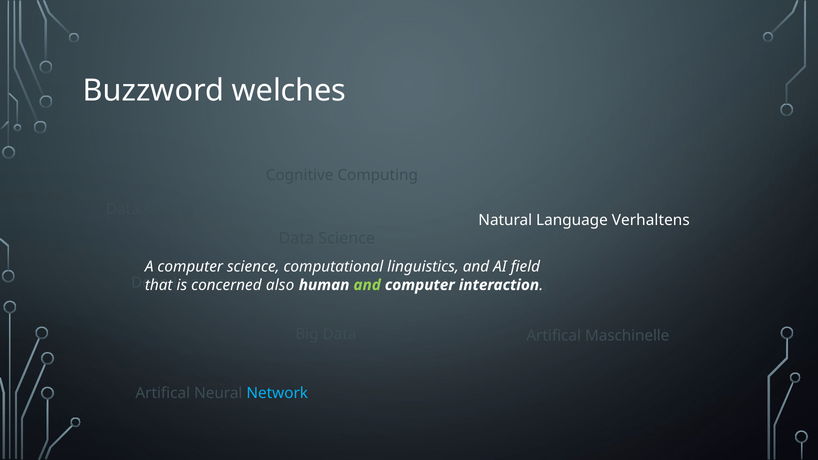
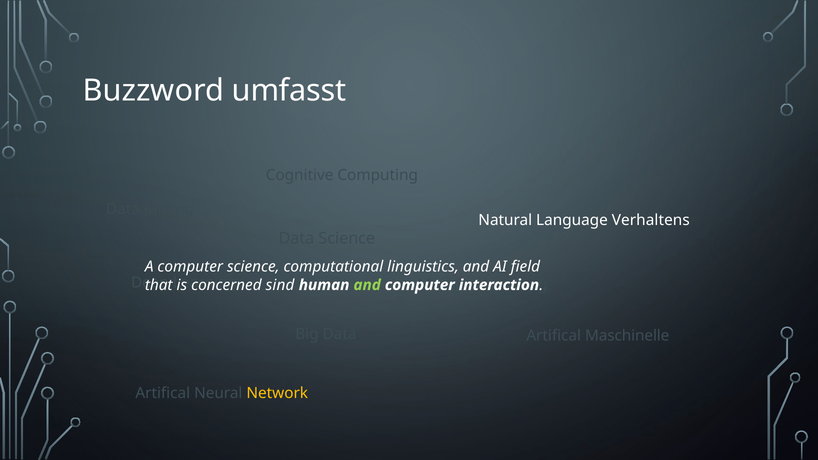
welches: welches -> umfasst
also: also -> sind
Network colour: light blue -> yellow
